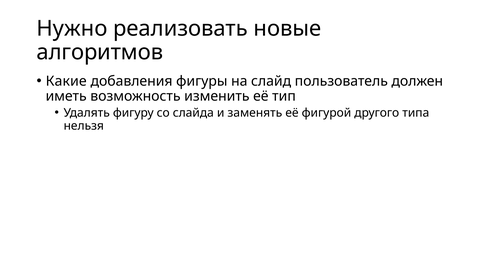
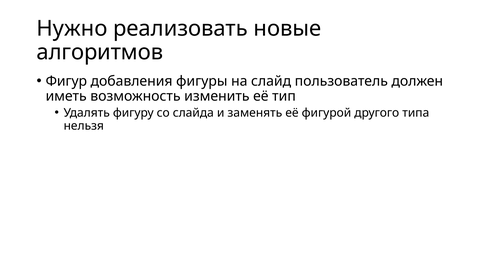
Какие: Какие -> Фигур
